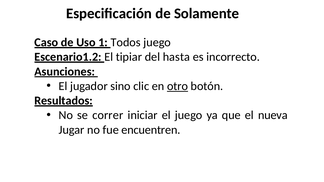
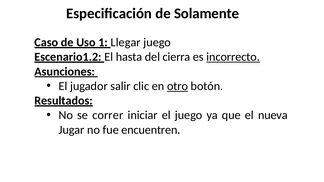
Todos: Todos -> Llegar
tipiar: tipiar -> hasta
hasta: hasta -> cierra
incorrecto underline: none -> present
sino: sino -> salir
